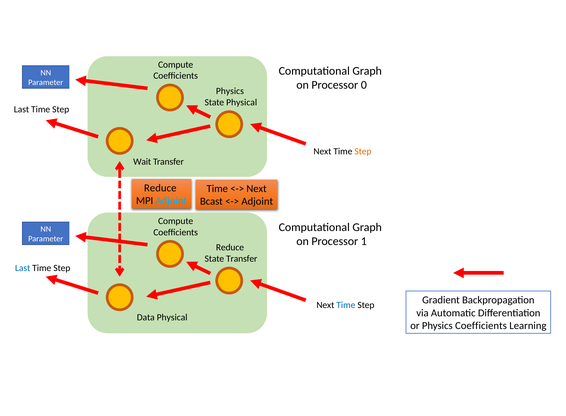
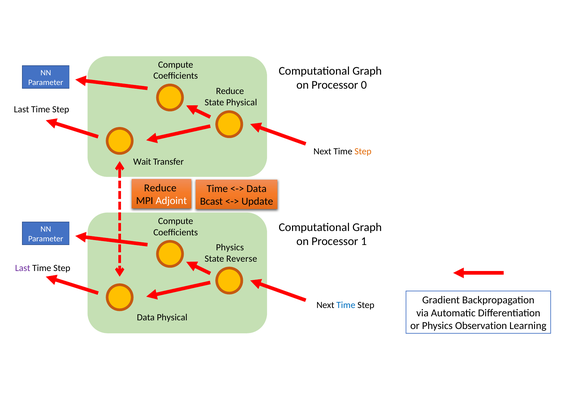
Physics at (230, 91): Physics -> Reduce
Next at (257, 189): Next -> Data
Adjoint at (171, 201) colour: light blue -> white
Adjoint at (257, 201): Adjoint -> Update
Reduce at (230, 248): Reduce -> Physics
State Transfer: Transfer -> Reverse
Last at (23, 268) colour: blue -> purple
Physics Coefficients: Coefficients -> Observation
